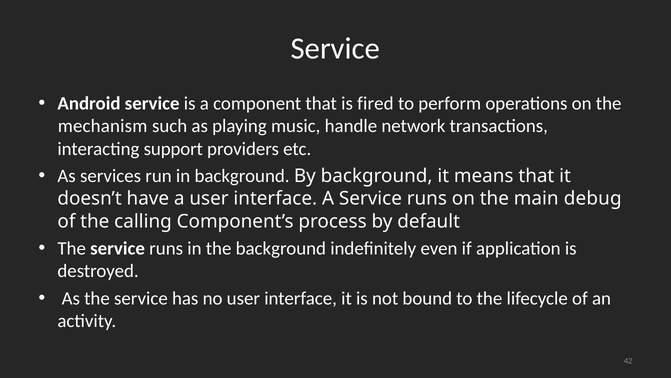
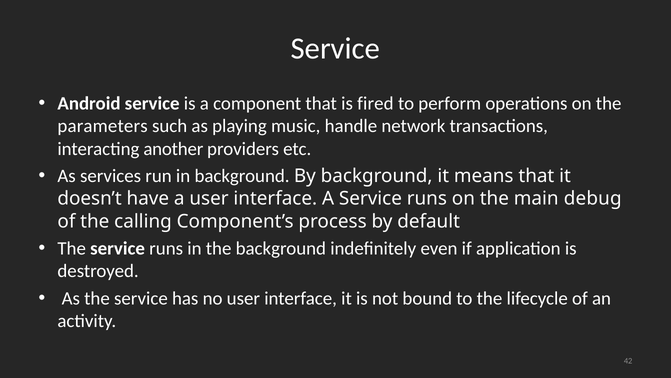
mechanism: mechanism -> parameters
support: support -> another
